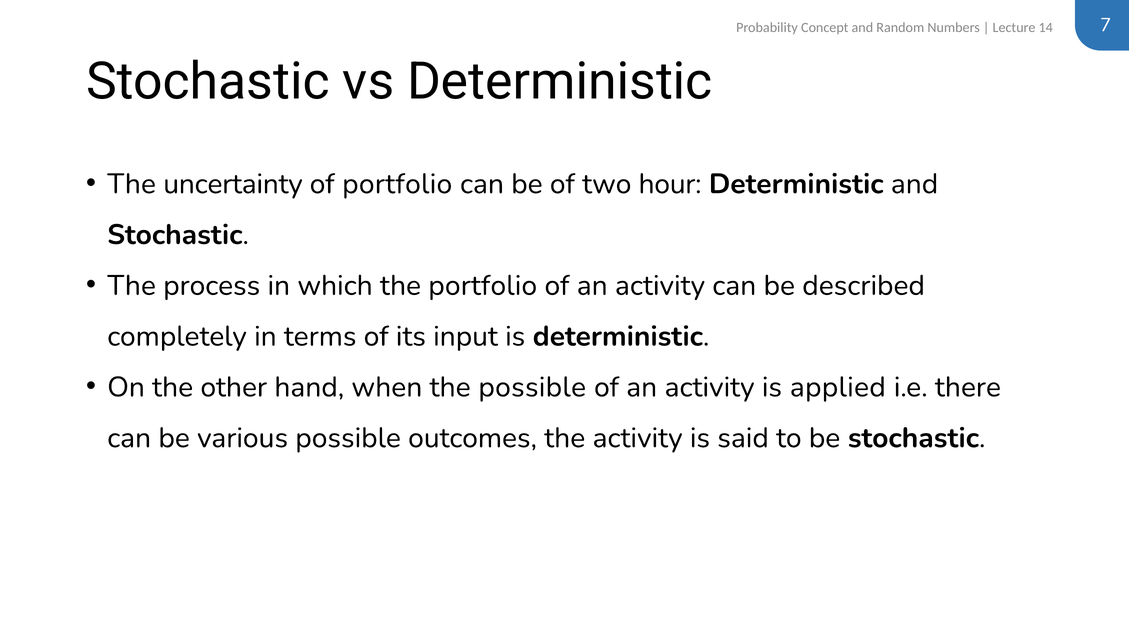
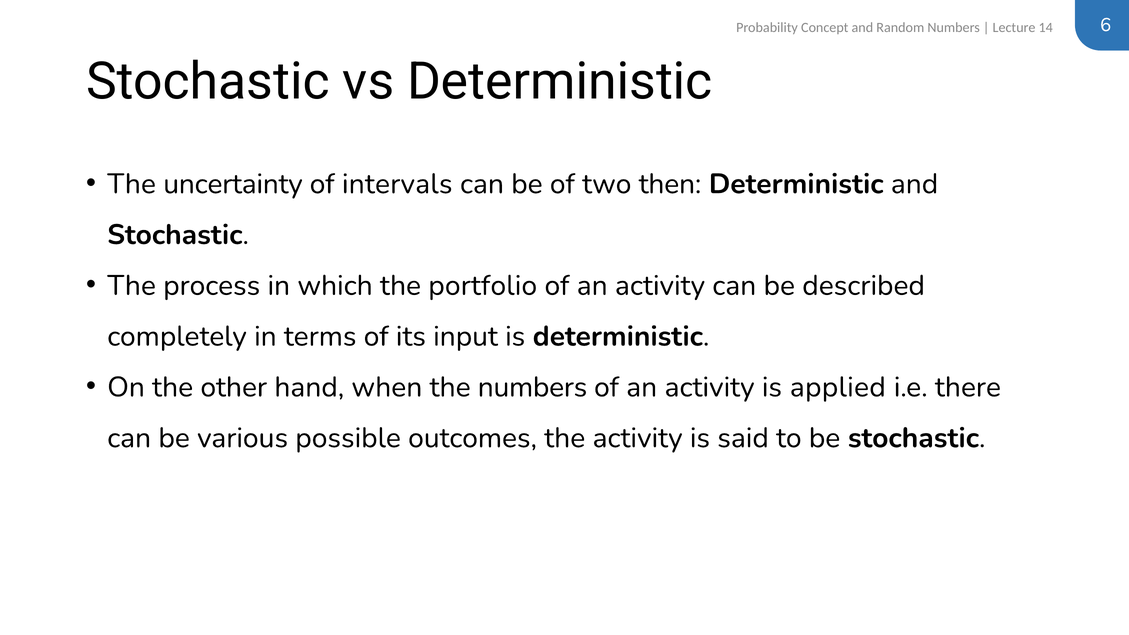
7: 7 -> 6
of portfolio: portfolio -> intervals
hour: hour -> then
the possible: possible -> numbers
